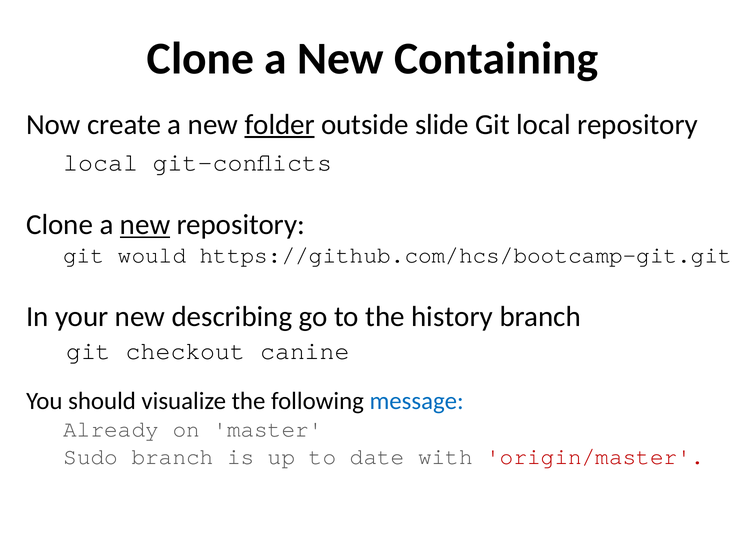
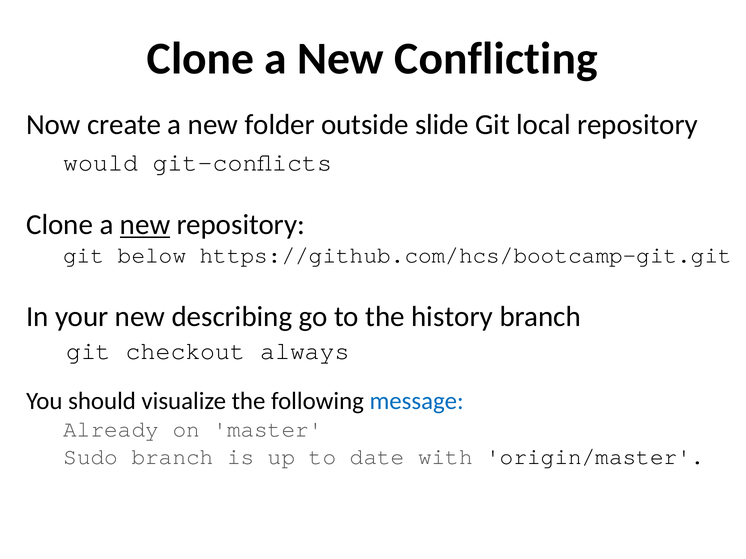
Containing: Containing -> Conflicting
folder underline: present -> none
local at (101, 163): local -> would
would: would -> below
canine: canine -> always
origin/master colour: red -> black
